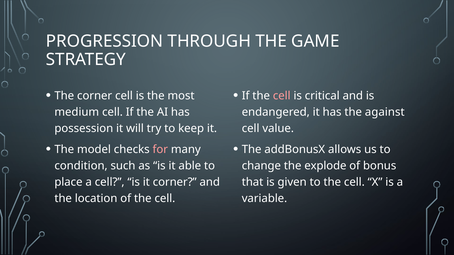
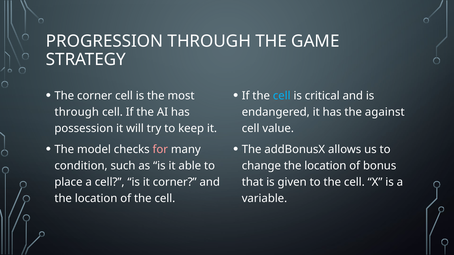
cell at (282, 96) colour: pink -> light blue
medium at (77, 112): medium -> through
change the explode: explode -> location
